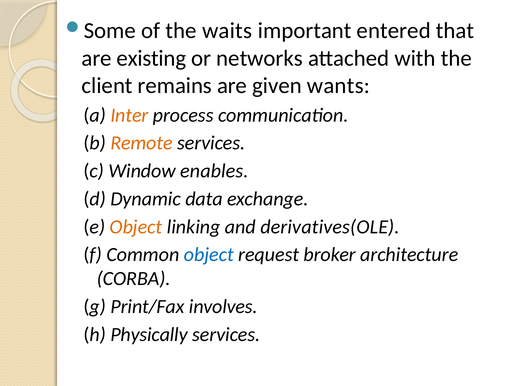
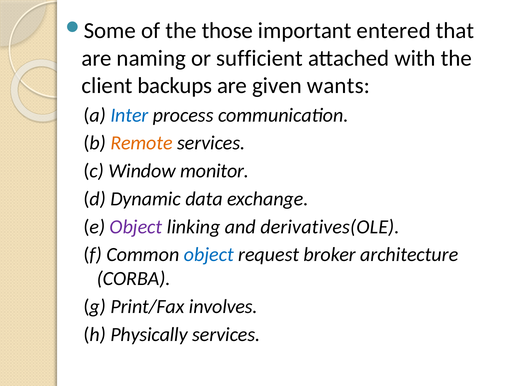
waits: waits -> those
existing: existing -> naming
networks: networks -> sufficient
remains: remains -> backups
Inter colour: orange -> blue
enables: enables -> monitor
Object at (136, 227) colour: orange -> purple
